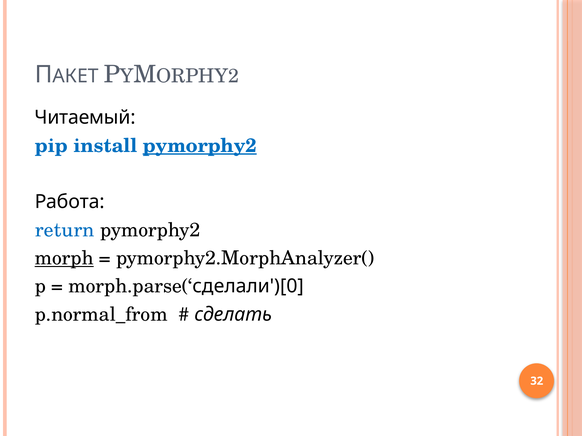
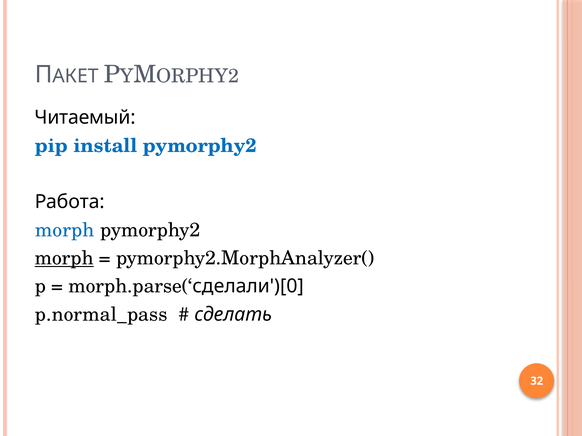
pymorphy2 at (200, 146) underline: present -> none
return at (65, 230): return -> morph
p.normal_from: p.normal_from -> p.normal_pass
